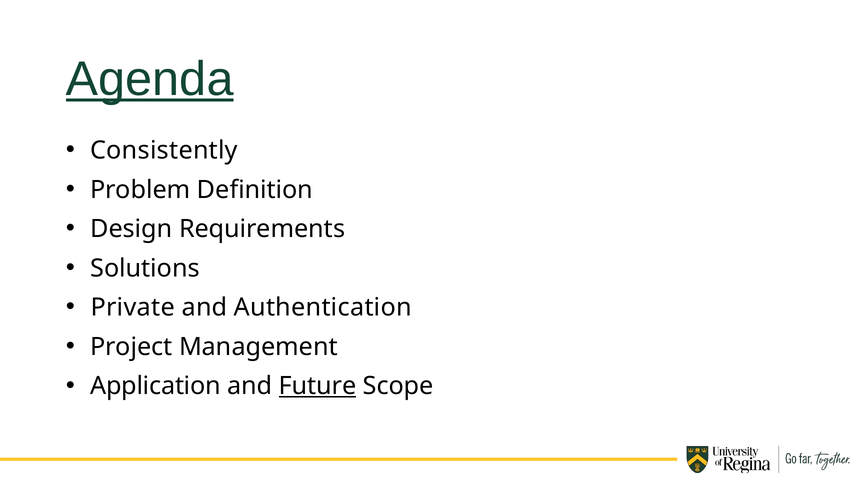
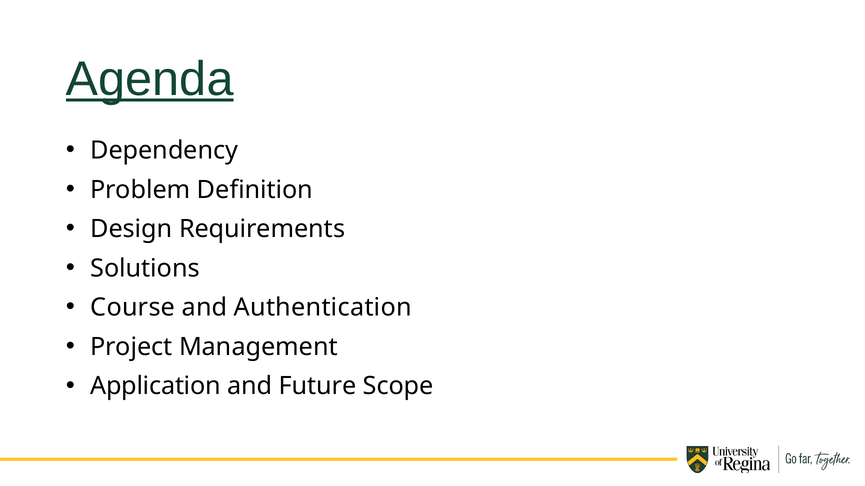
Consistently: Consistently -> Dependency
Private: Private -> Course
Future underline: present -> none
